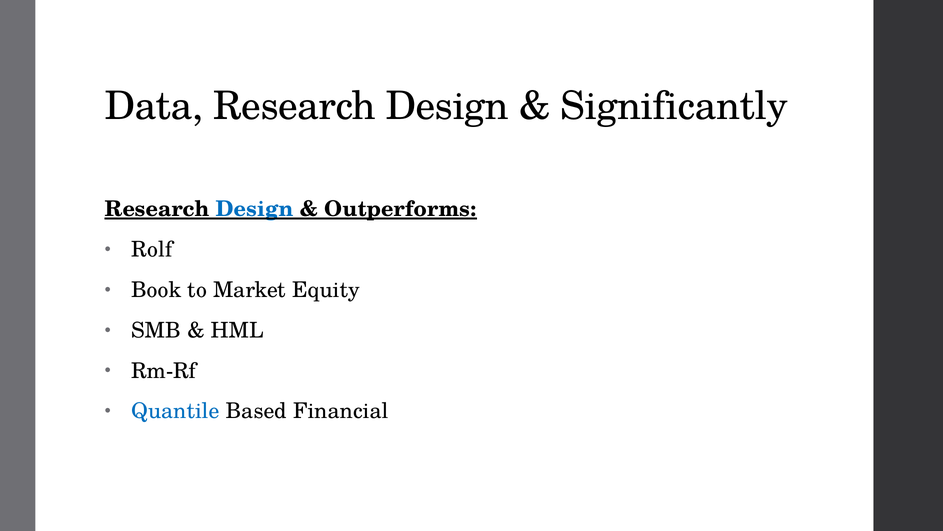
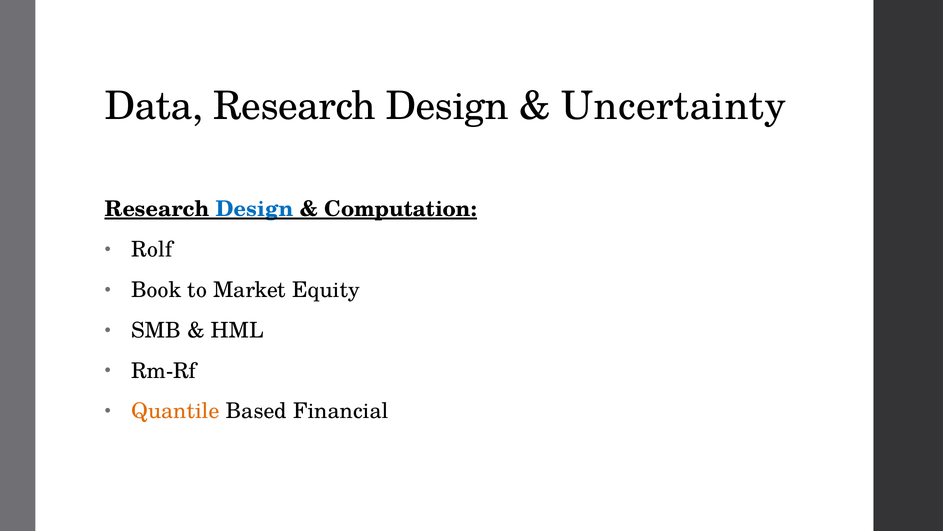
Significantly: Significantly -> Uncertainty
Outperforms: Outperforms -> Computation
Quantile colour: blue -> orange
